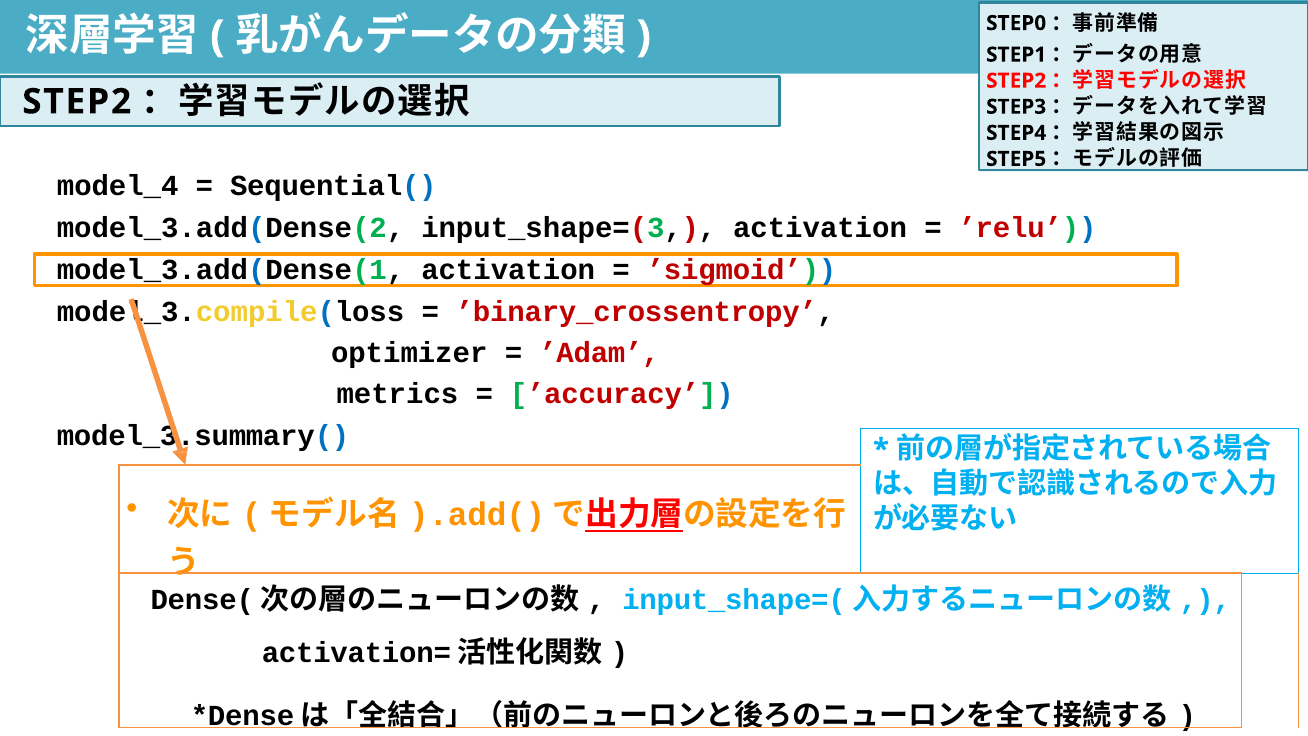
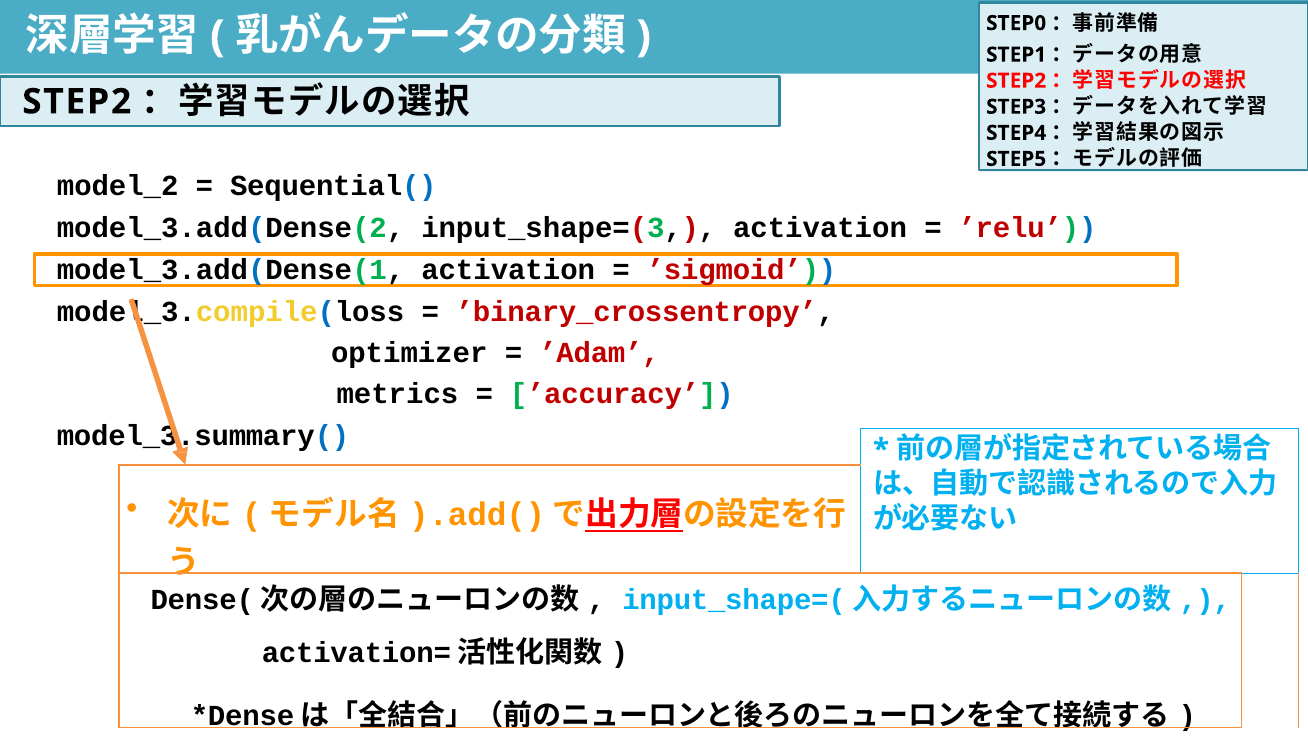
model_4: model_4 -> model_2
